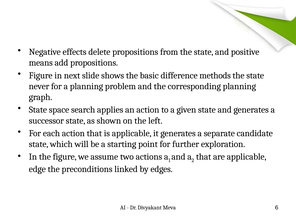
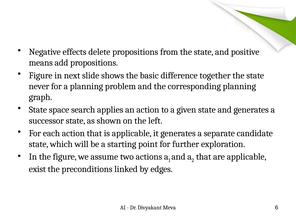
methods: methods -> together
edge: edge -> exist
